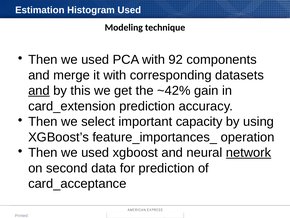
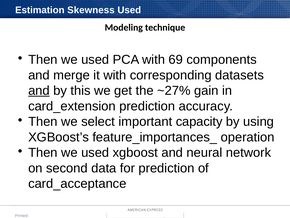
Histogram: Histogram -> Skewness
92: 92 -> 69
~42%: ~42% -> ~27%
network underline: present -> none
